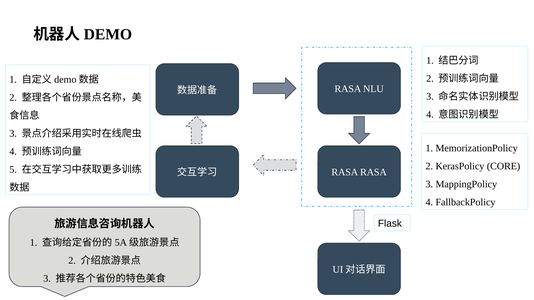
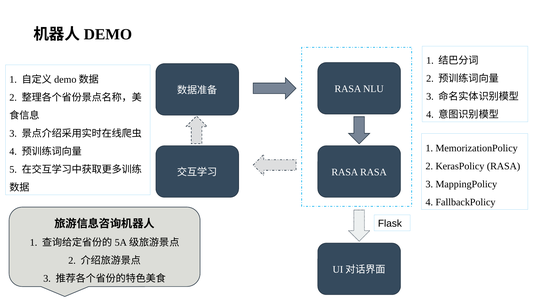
KerasPolicy CORE: CORE -> RASA
